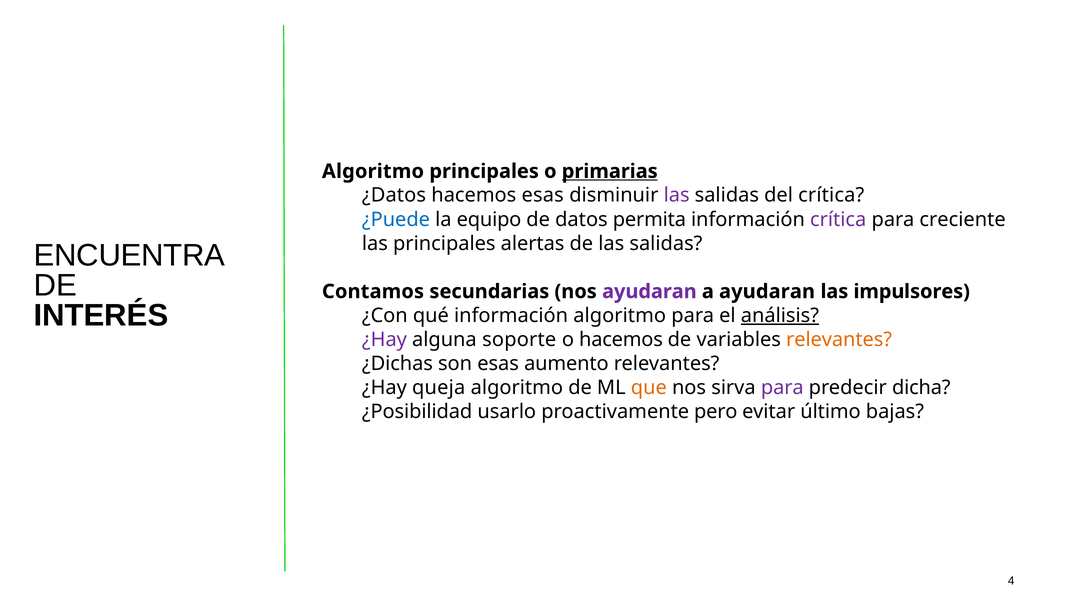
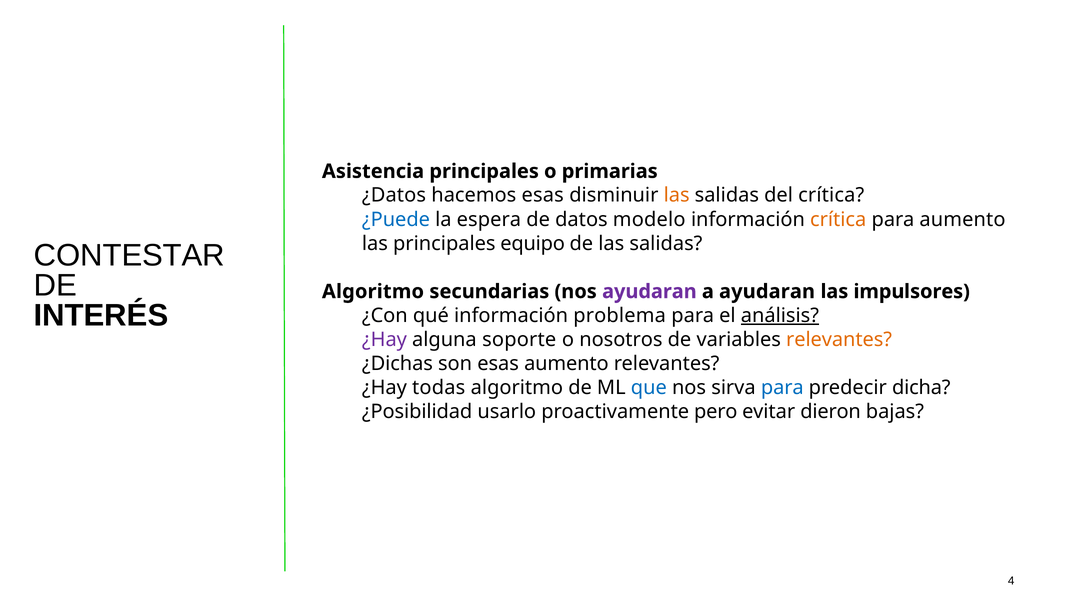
Algoritmo at (373, 171): Algoritmo -> Asistencia
primarias underline: present -> none
las at (677, 195) colour: purple -> orange
equipo: equipo -> espera
permita: permita -> modelo
crítica at (838, 219) colour: purple -> orange
para creciente: creciente -> aumento
alertas: alertas -> equipo
ENCUENTRA: ENCUENTRA -> CONTESTAR
Contamos at (373, 291): Contamos -> Algoritmo
información algoritmo: algoritmo -> problema
o hacemos: hacemos -> nosotros
queja: queja -> todas
que colour: orange -> blue
para at (782, 388) colour: purple -> blue
último: último -> dieron
